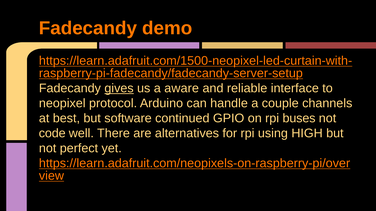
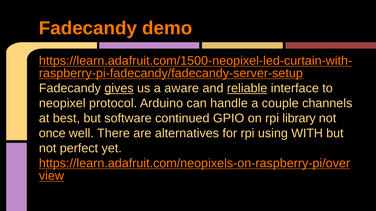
reliable underline: none -> present
buses: buses -> library
code: code -> once
HIGH: HIGH -> WITH
